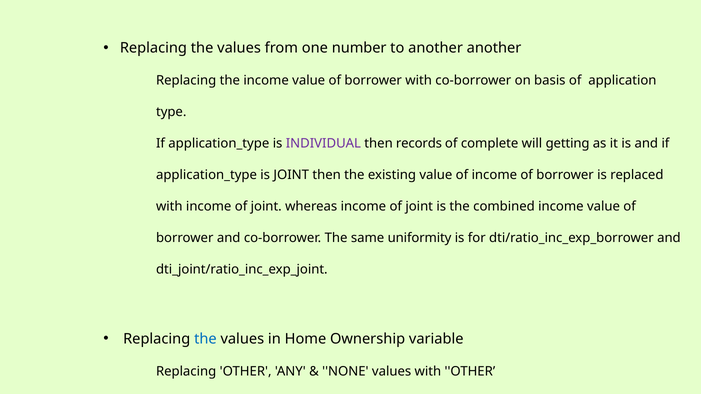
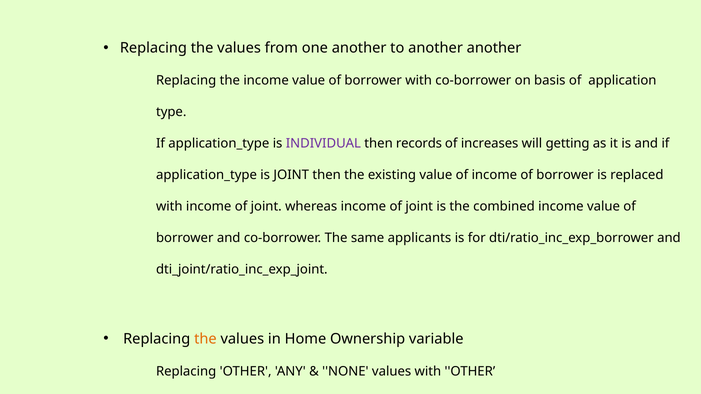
one number: number -> another
complete: complete -> increases
uniformity: uniformity -> applicants
the at (205, 339) colour: blue -> orange
